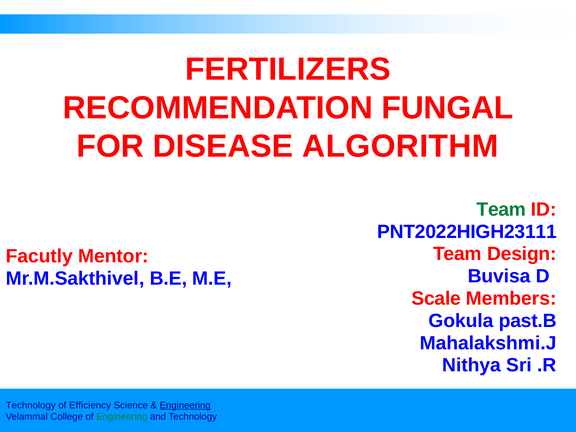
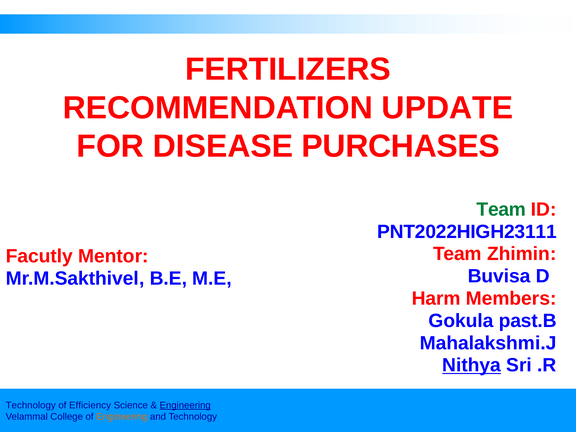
FUNGAL: FUNGAL -> UPDATE
ALGORITHM: ALGORITHM -> PURCHASES
Design: Design -> Zhimin
Scale: Scale -> Harm
Nithya underline: none -> present
Engineering at (122, 417) colour: green -> orange
